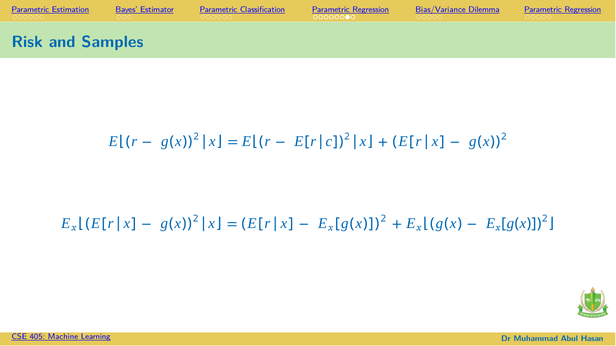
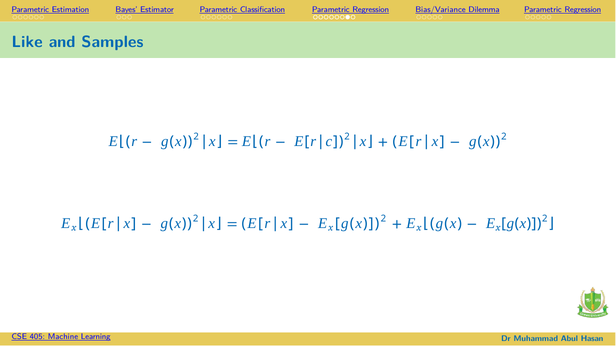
Risk: Risk -> Like
